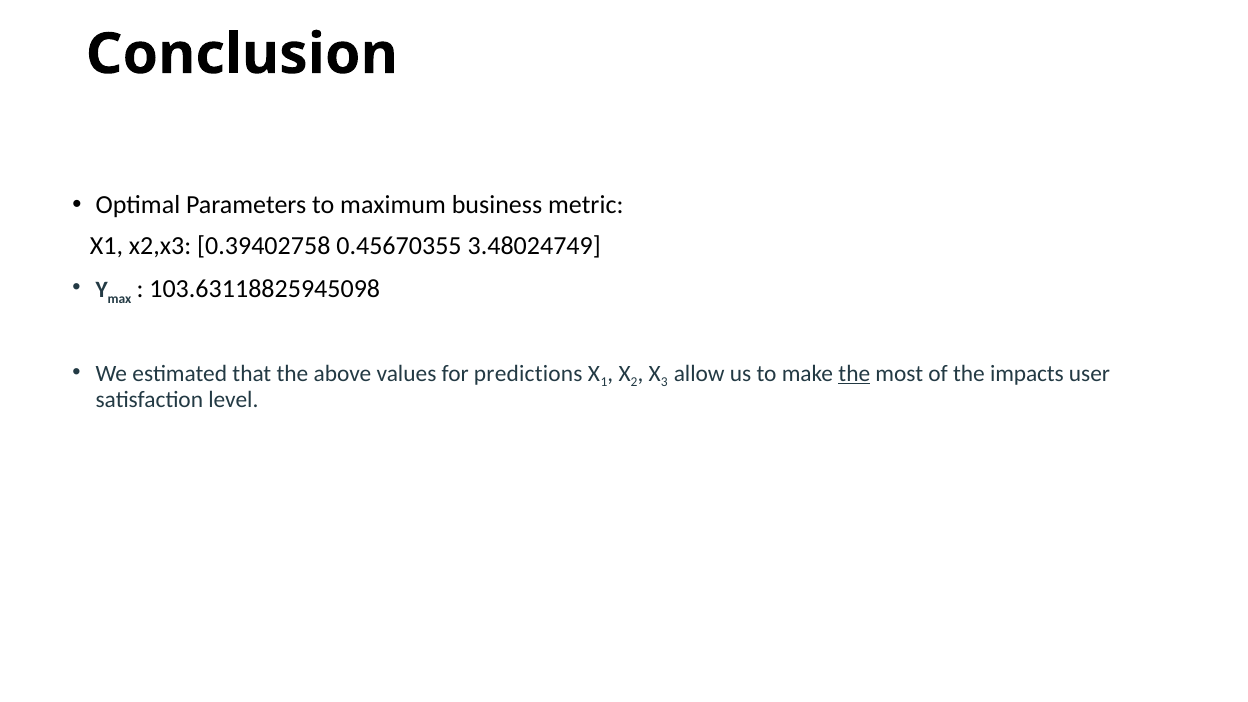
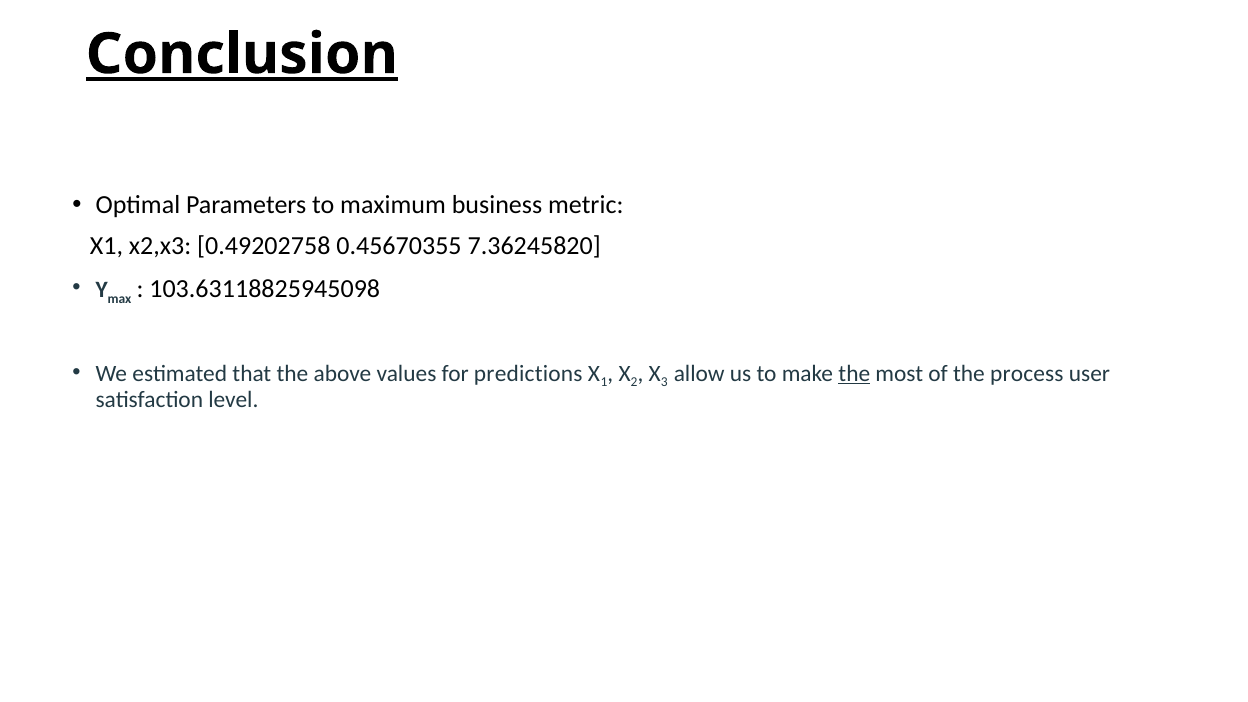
Conclusion underline: none -> present
0.39402758: 0.39402758 -> 0.49202758
3.48024749: 3.48024749 -> 7.36245820
impacts: impacts -> process
